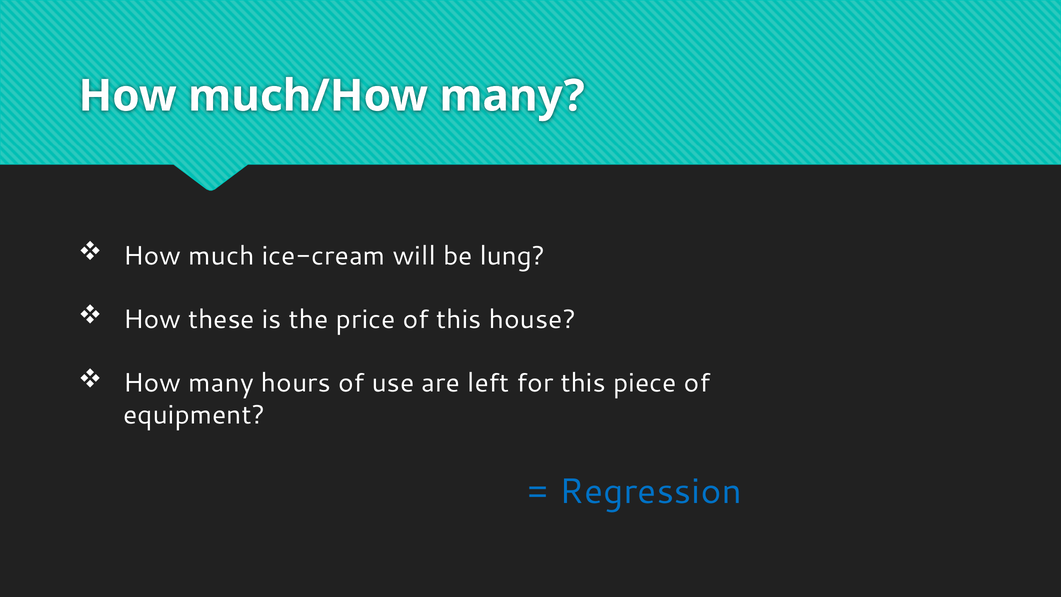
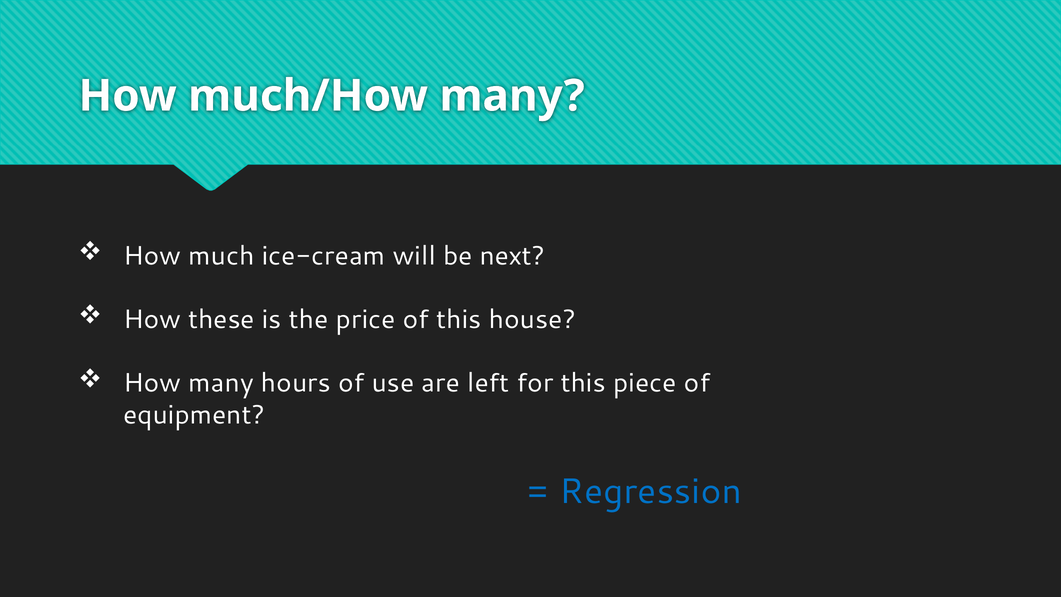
lung: lung -> next
